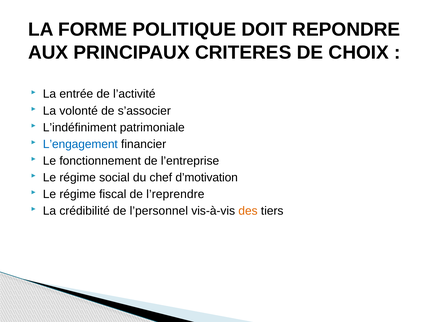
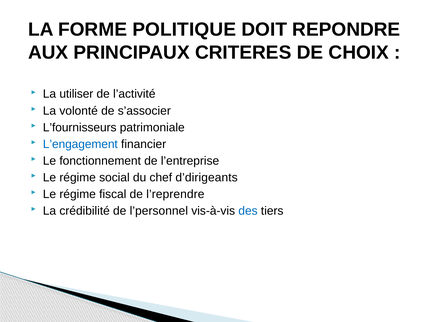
entrée: entrée -> utiliser
L’indéfiniment: L’indéfiniment -> L’fournisseurs
d’motivation: d’motivation -> d’dirigeants
des colour: orange -> blue
